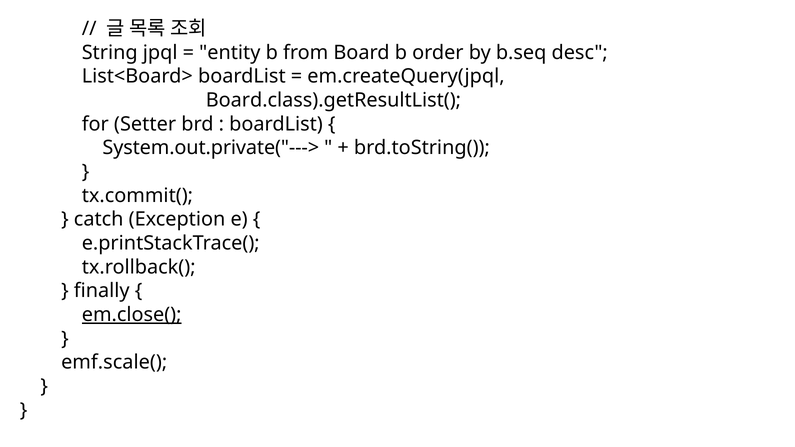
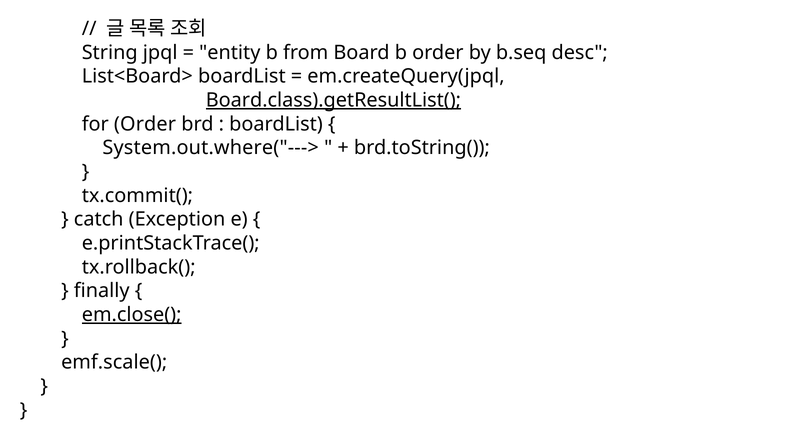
Board.class).getResultList( underline: none -> present
for Setter: Setter -> Order
System.out.private("--->: System.out.private("---> -> System.out.where("--->
